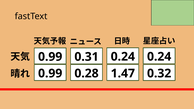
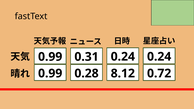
1.47: 1.47 -> 8.12
0.32: 0.32 -> 0.72
